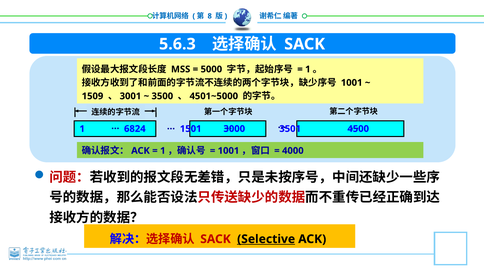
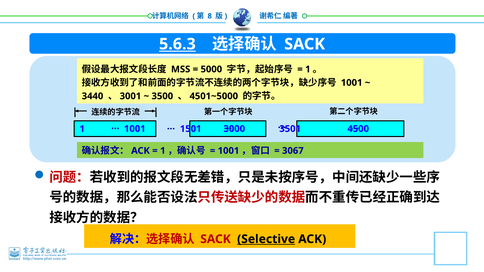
5.6.3 underline: none -> present
1509: 1509 -> 3440
1 6824: 6824 -> 1001
4000: 4000 -> 3067
